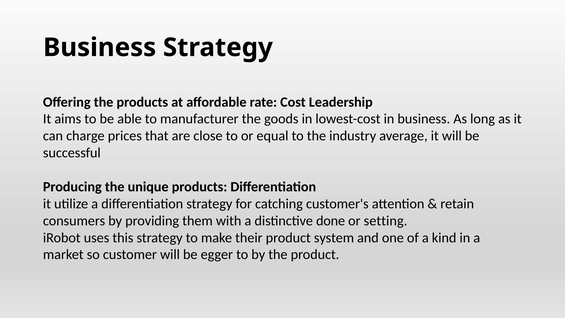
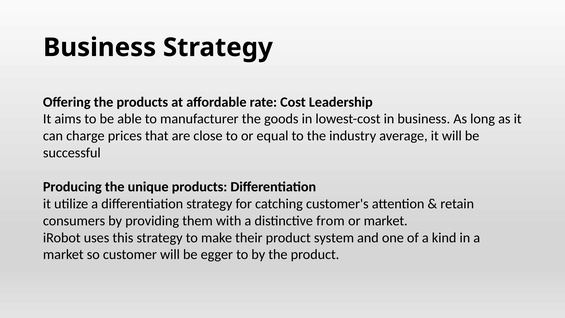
done: done -> from
or setting: setting -> market
